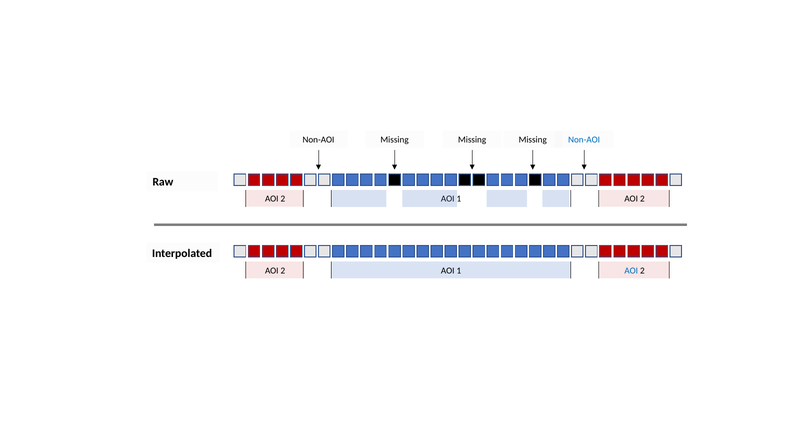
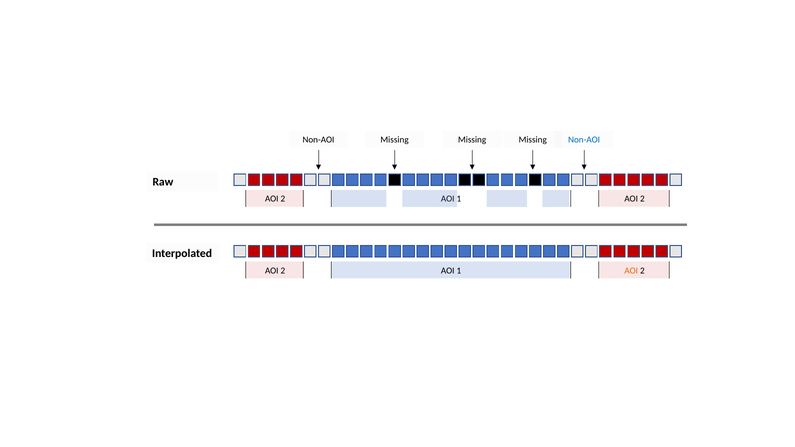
AOI at (631, 271) colour: blue -> orange
